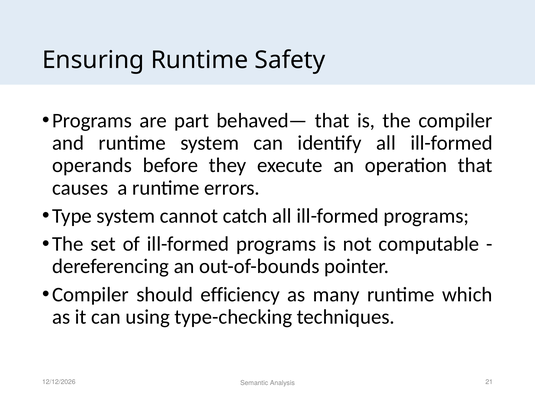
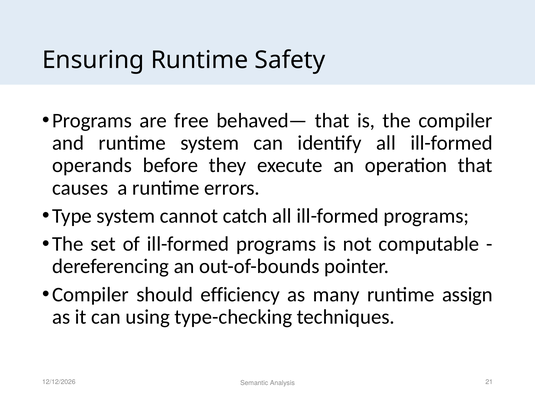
part: part -> free
which: which -> assign
